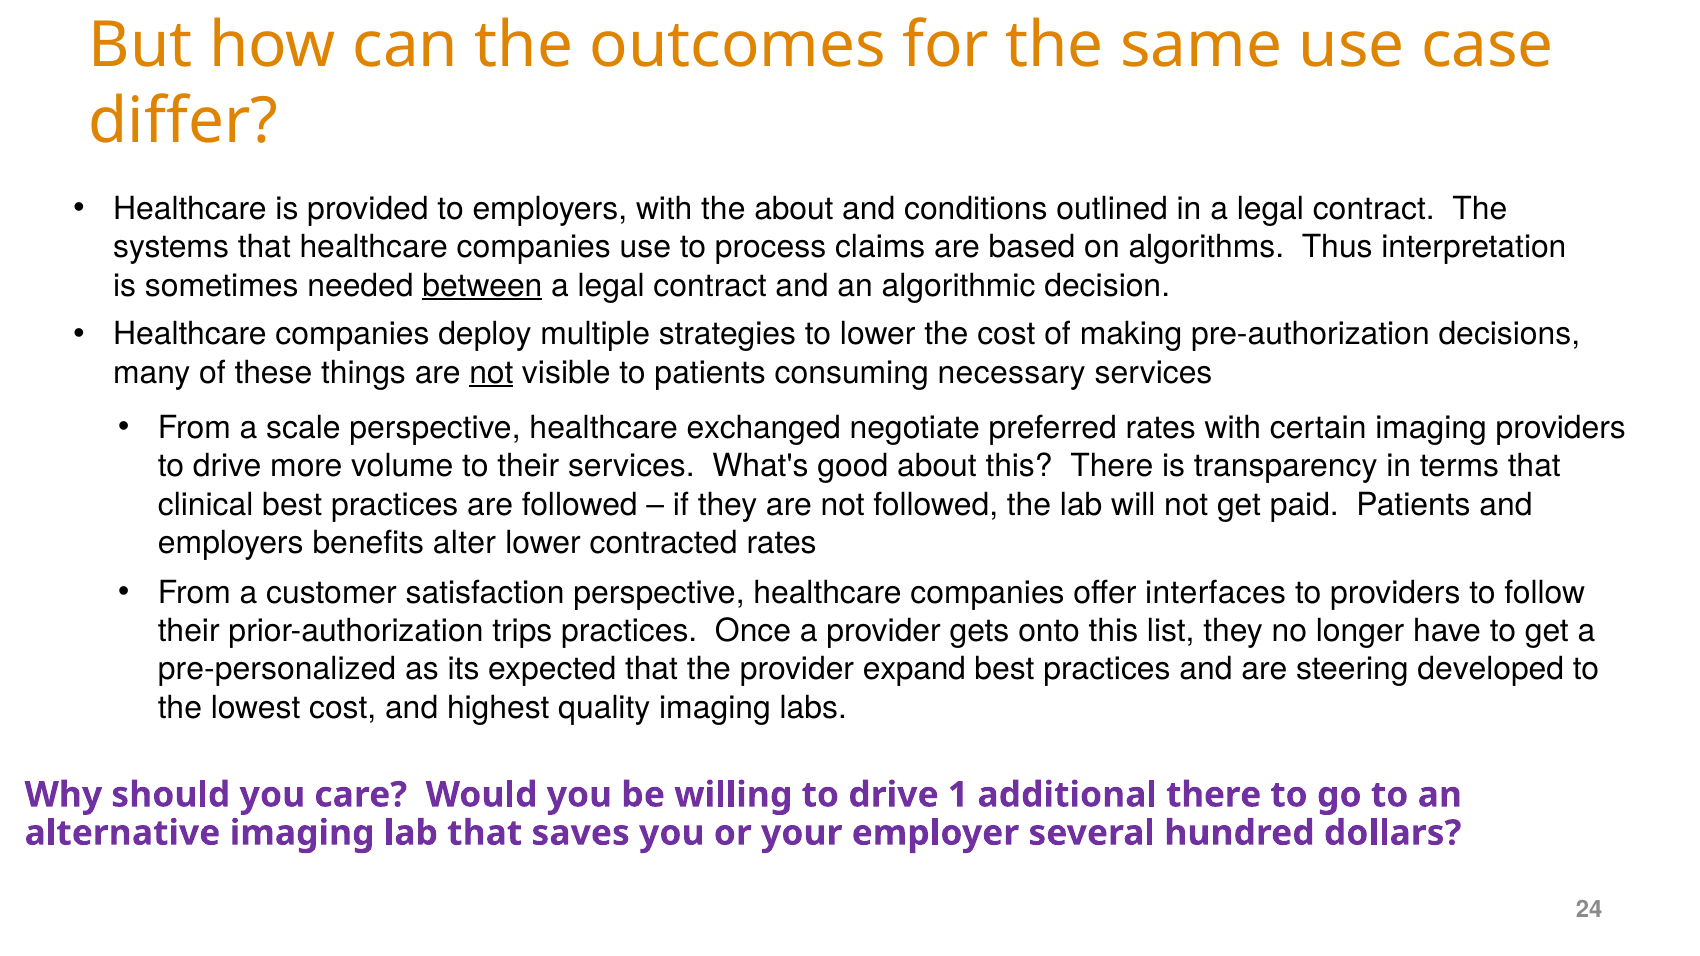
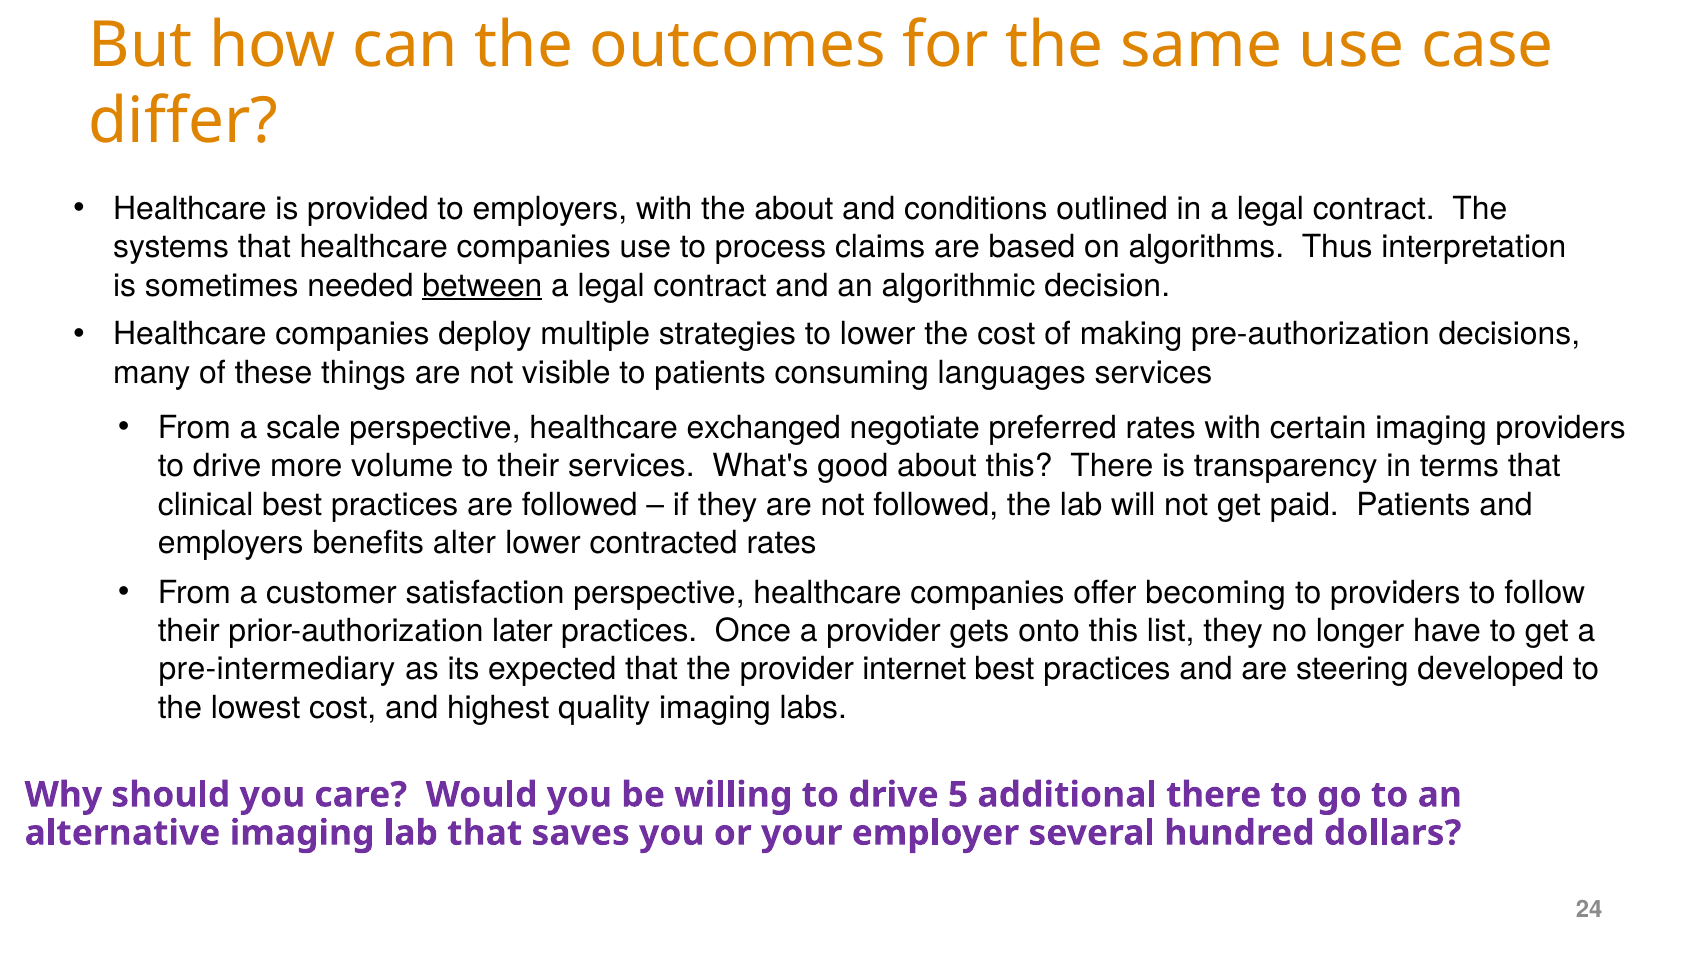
not at (491, 373) underline: present -> none
necessary: necessary -> languages
interfaces: interfaces -> becoming
trips: trips -> later
pre-personalized: pre-personalized -> pre-intermediary
expand: expand -> internet
1: 1 -> 5
